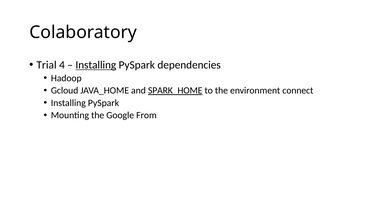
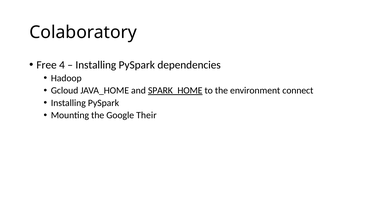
Trial: Trial -> Free
Installing at (96, 65) underline: present -> none
From: From -> Their
